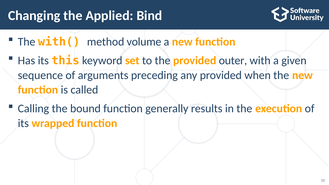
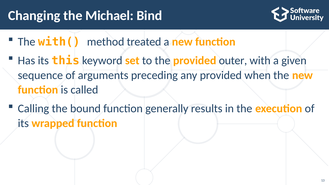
Applied: Applied -> Michael
volume: volume -> treated
